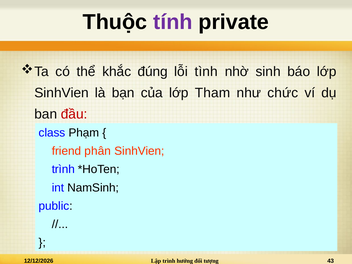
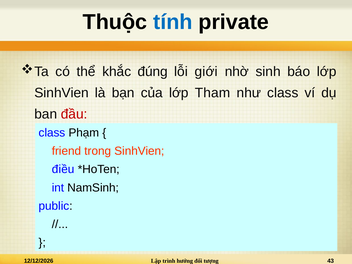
tính colour: purple -> blue
tình: tình -> giới
như chức: chức -> class
phân: phân -> trong
trình at (63, 169): trình -> điều
